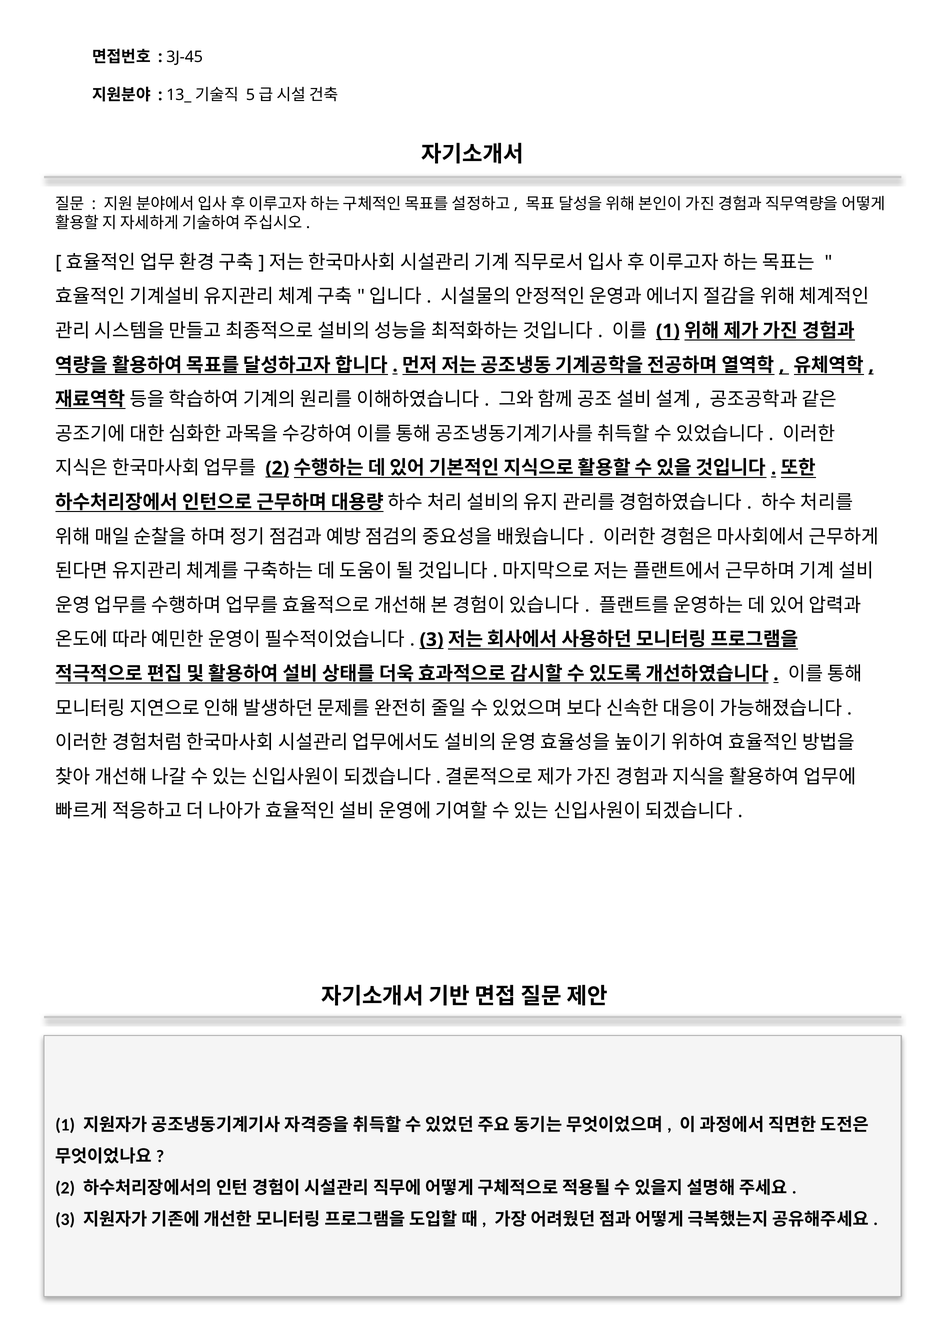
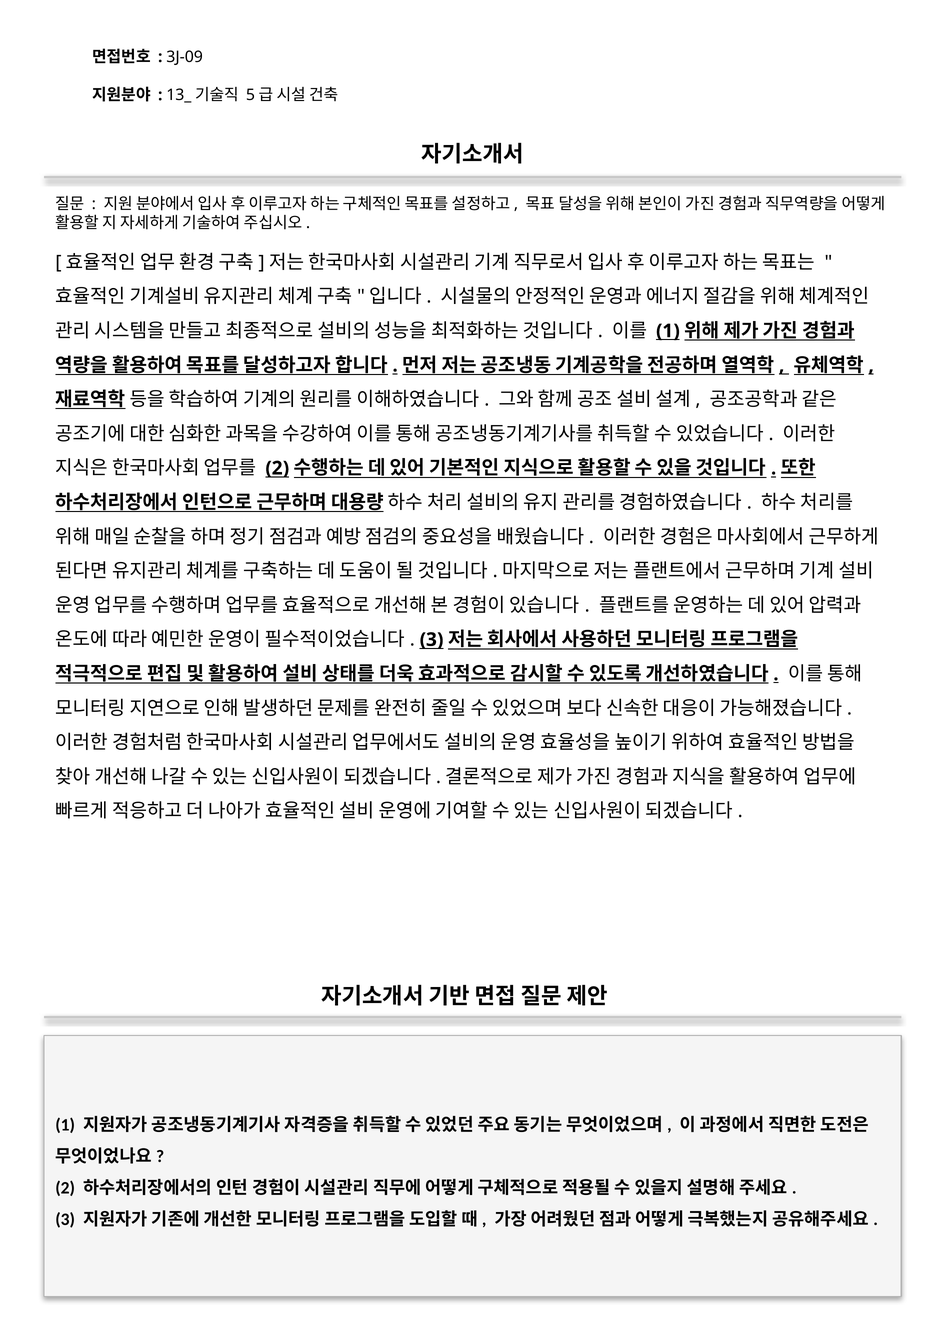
3J-45: 3J-45 -> 3J-09
